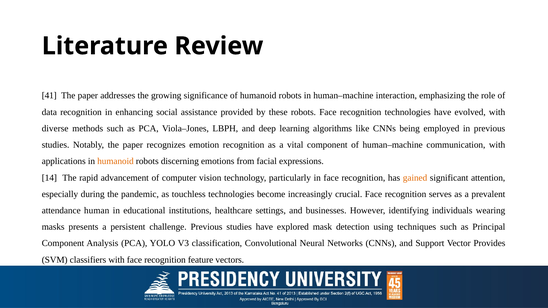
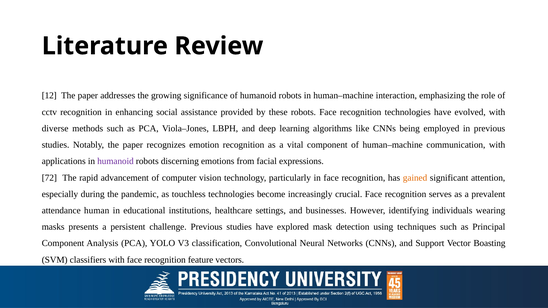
41: 41 -> 12
data: data -> cctv
humanoid at (115, 161) colour: orange -> purple
14: 14 -> 72
Provides: Provides -> Boasting
